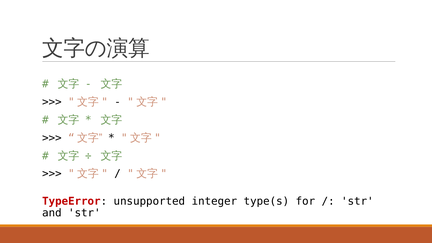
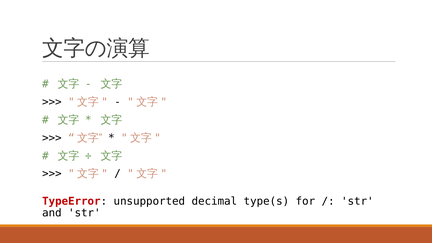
integer: integer -> decimal
